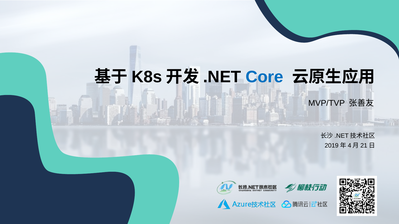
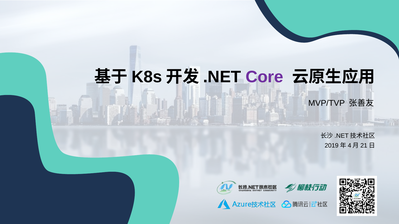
Core colour: blue -> purple
